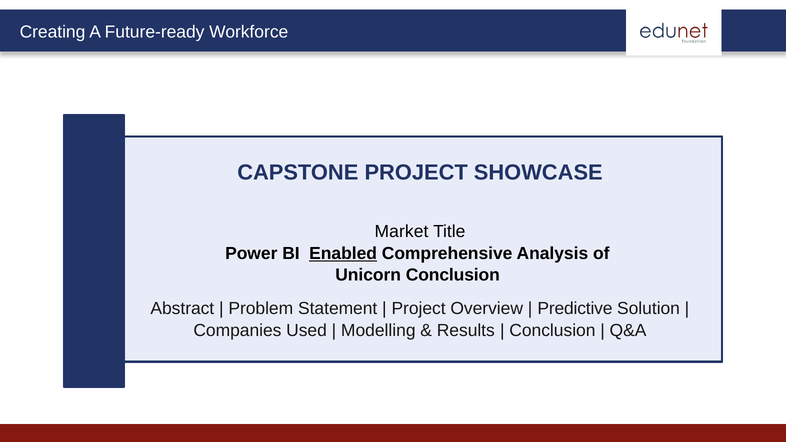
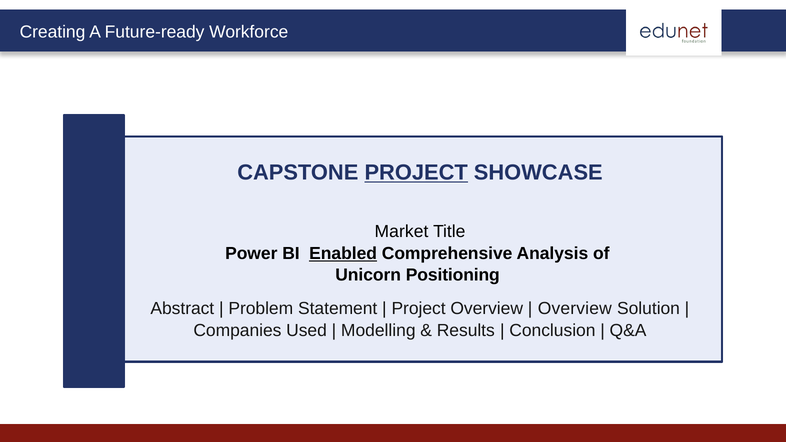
PROJECT at (416, 173) underline: none -> present
Unicorn Conclusion: Conclusion -> Positioning
Predictive at (575, 309): Predictive -> Overview
